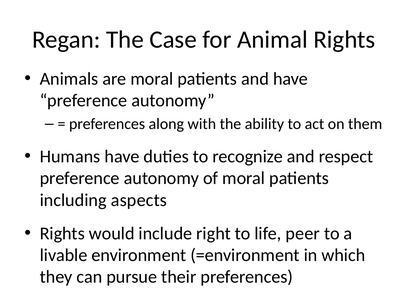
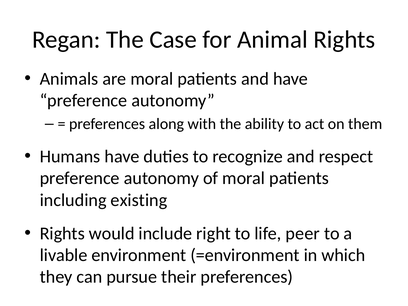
aspects: aspects -> existing
